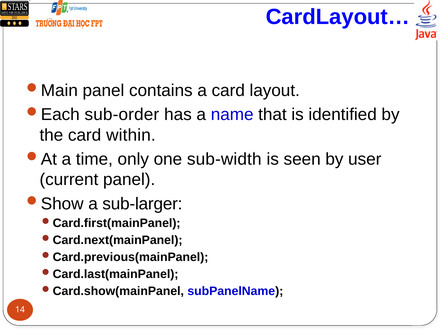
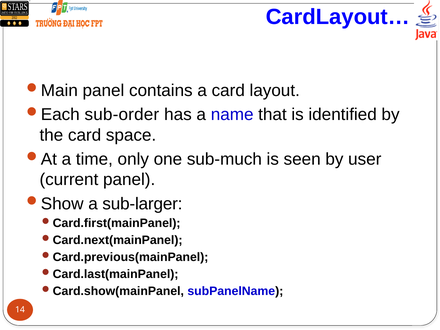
within: within -> space
sub-width: sub-width -> sub-much
